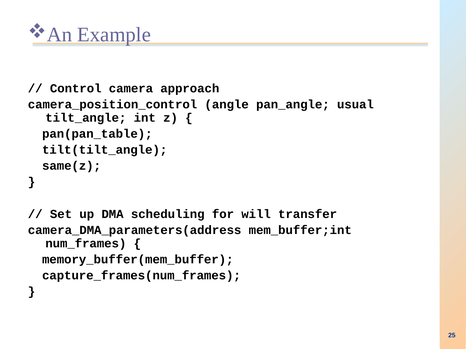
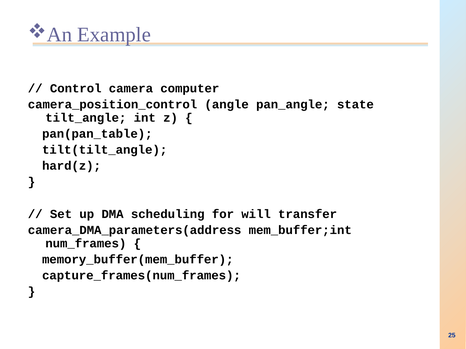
approach: approach -> computer
usual: usual -> state
same(z: same(z -> hard(z
